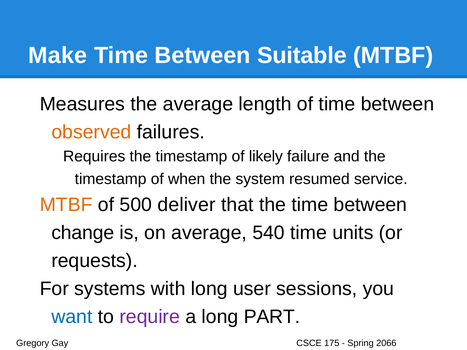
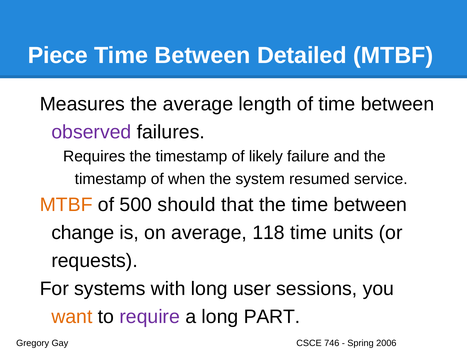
Make: Make -> Piece
Suitable: Suitable -> Detailed
observed colour: orange -> purple
deliver: deliver -> should
540: 540 -> 118
want colour: blue -> orange
175: 175 -> 746
2066: 2066 -> 2006
